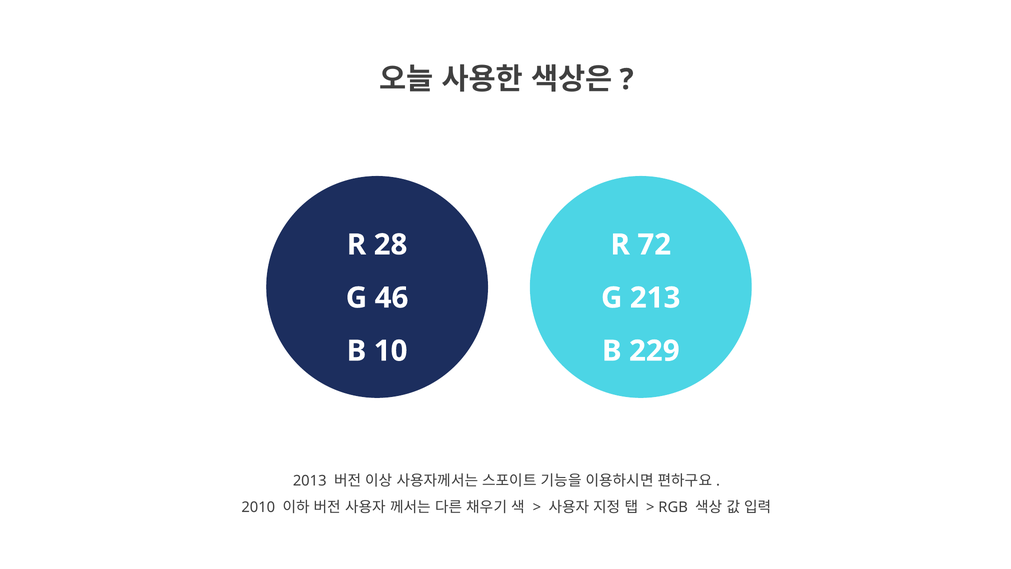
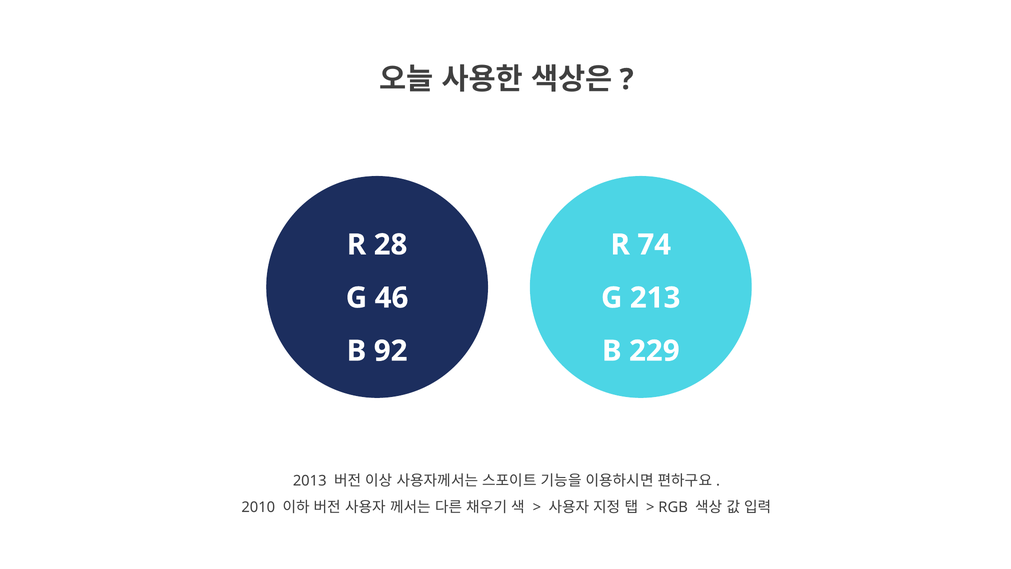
72: 72 -> 74
10: 10 -> 92
